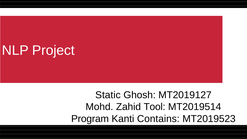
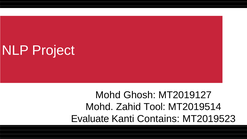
Static at (108, 95): Static -> Mohd
Program: Program -> Evaluate
